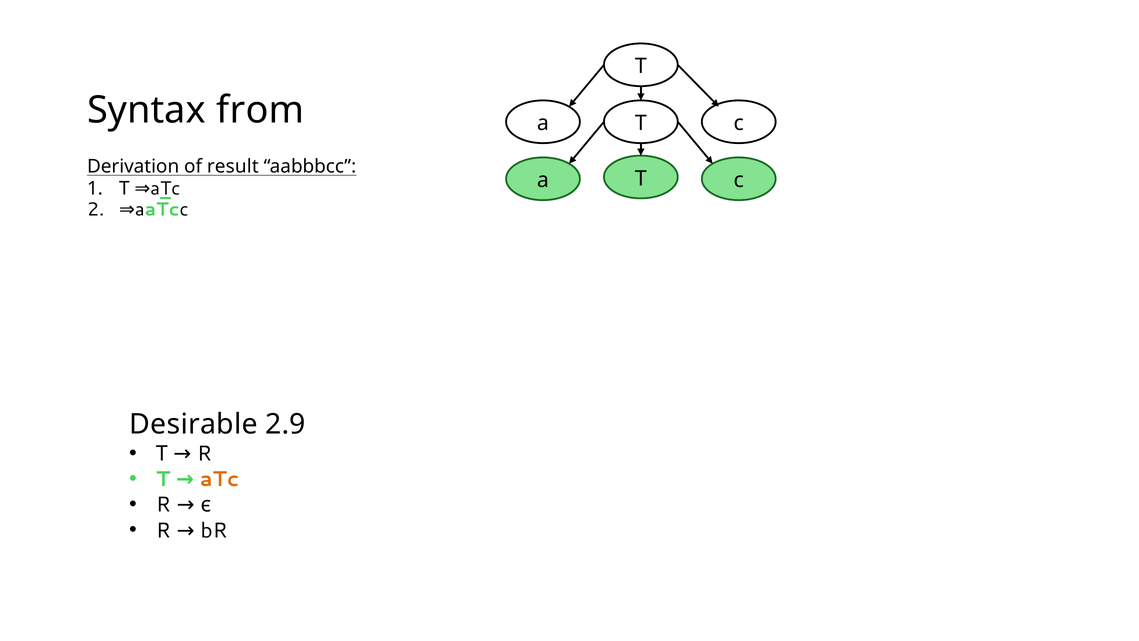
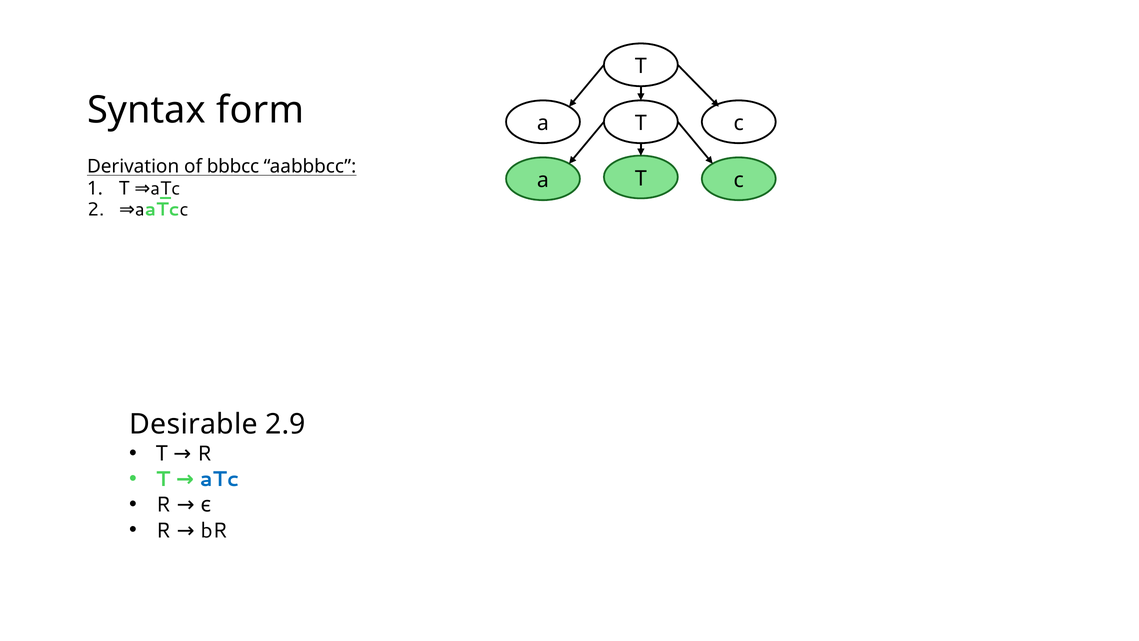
from: from -> form
result: result -> bbbcc
aTc colour: orange -> blue
